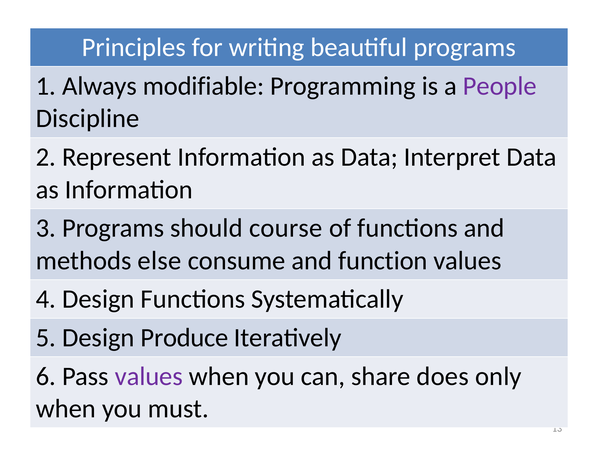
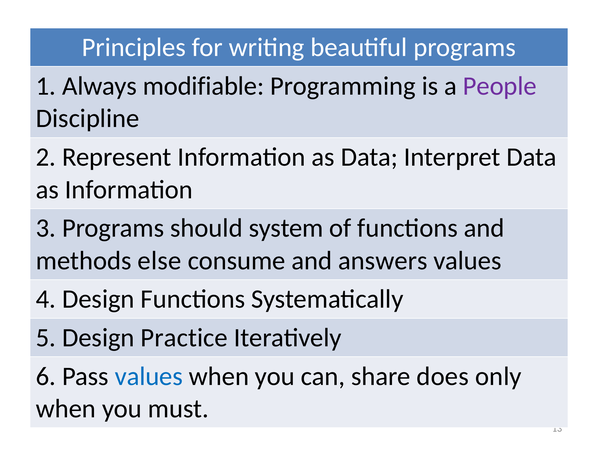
course: course -> system
function: function -> answers
Produce: Produce -> Practice
values at (149, 376) colour: purple -> blue
